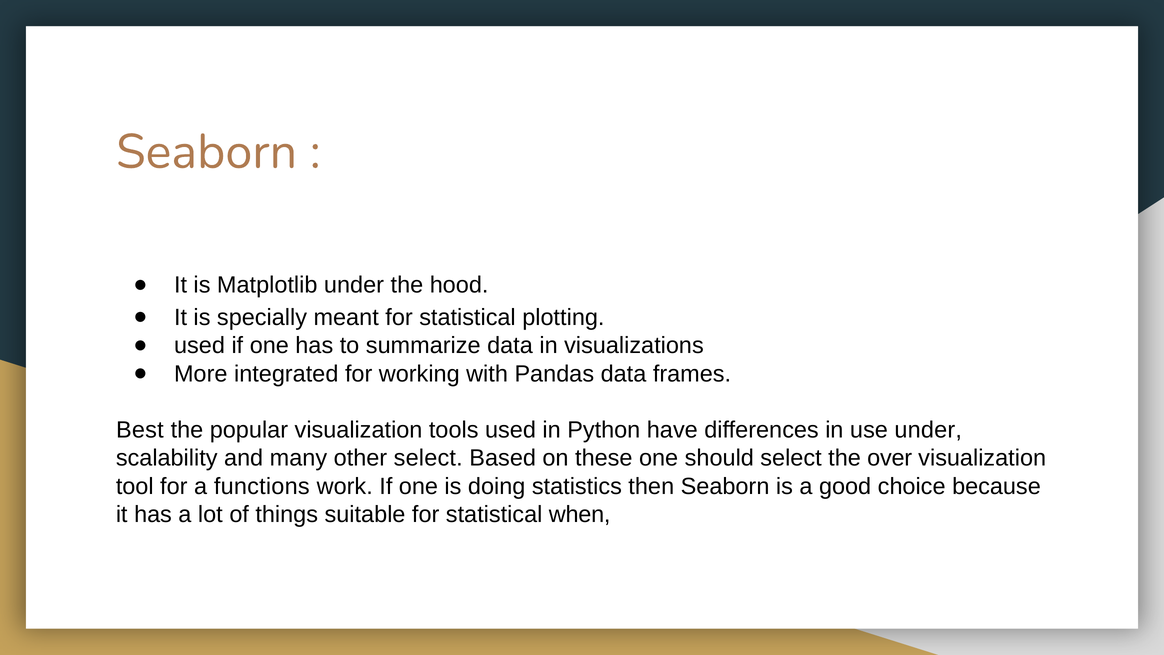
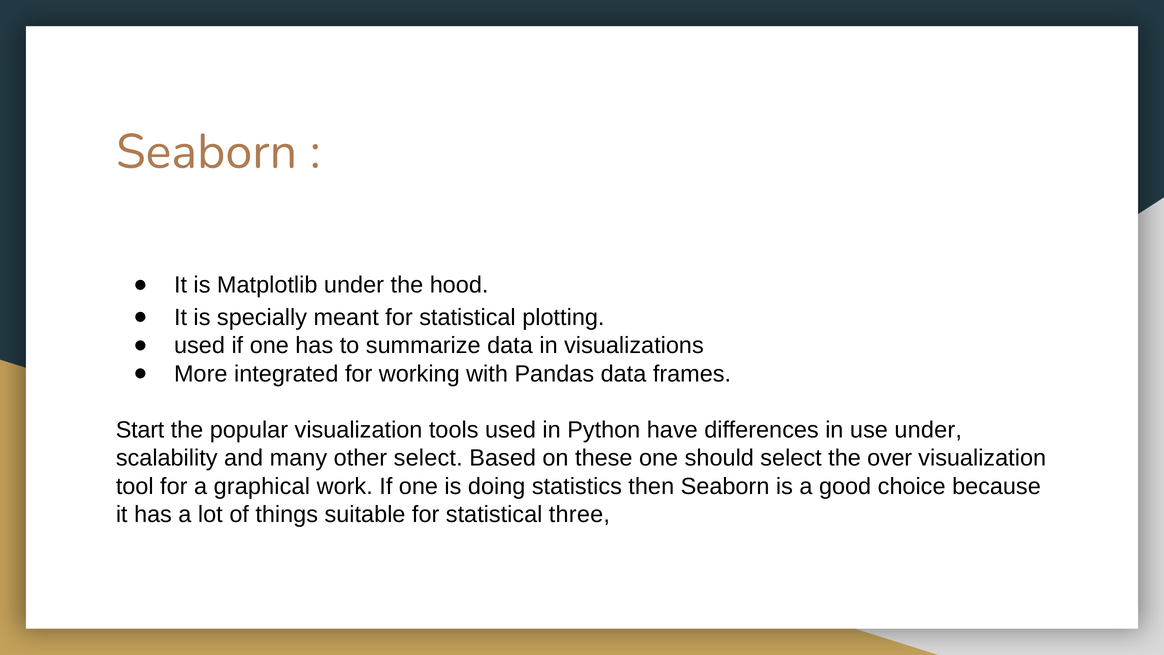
Best: Best -> Start
functions: functions -> graphical
when: when -> three
